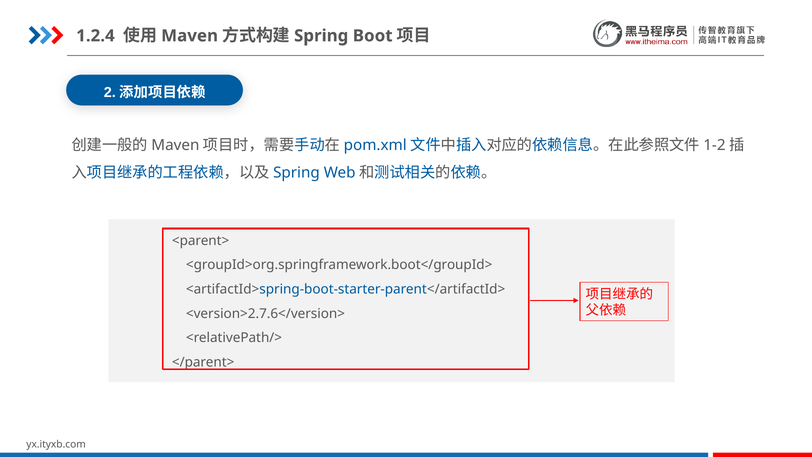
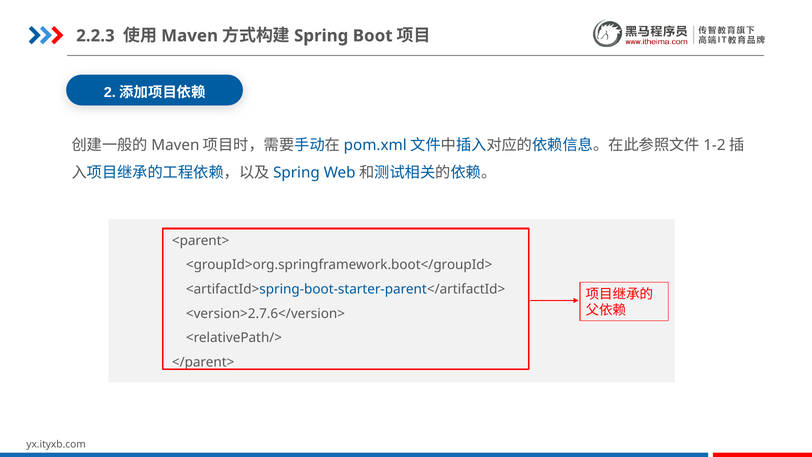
1.2.4: 1.2.4 -> 2.2.3
